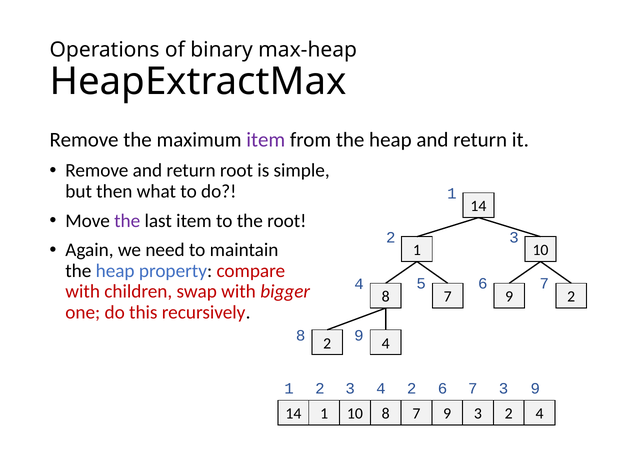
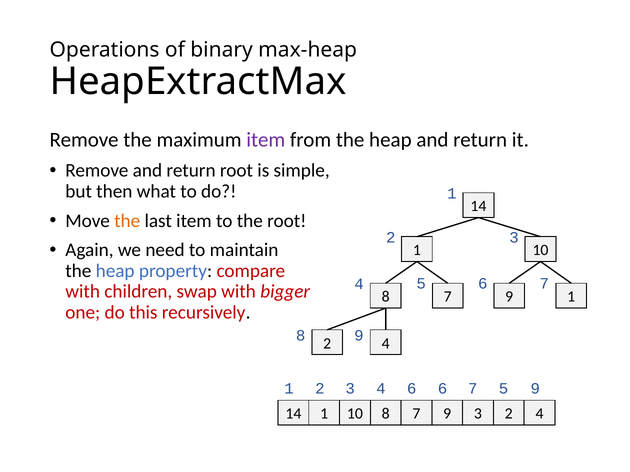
the at (127, 221) colour: purple -> orange
9 2: 2 -> 1
3 4 2: 2 -> 6
7 3: 3 -> 5
